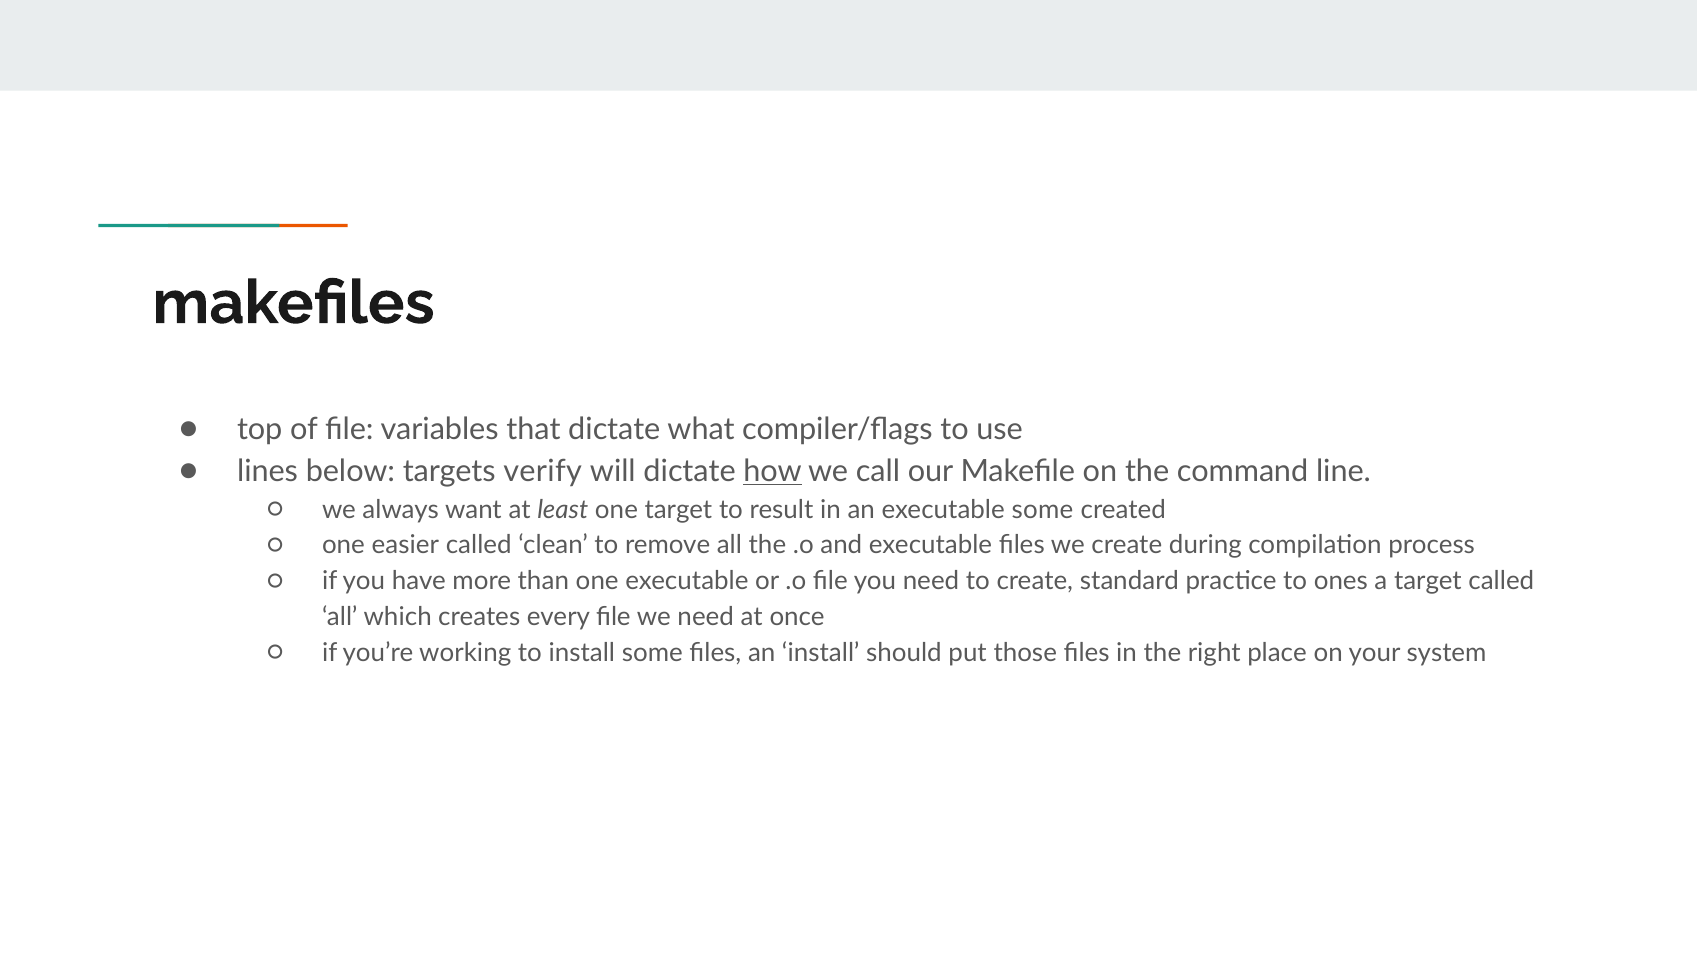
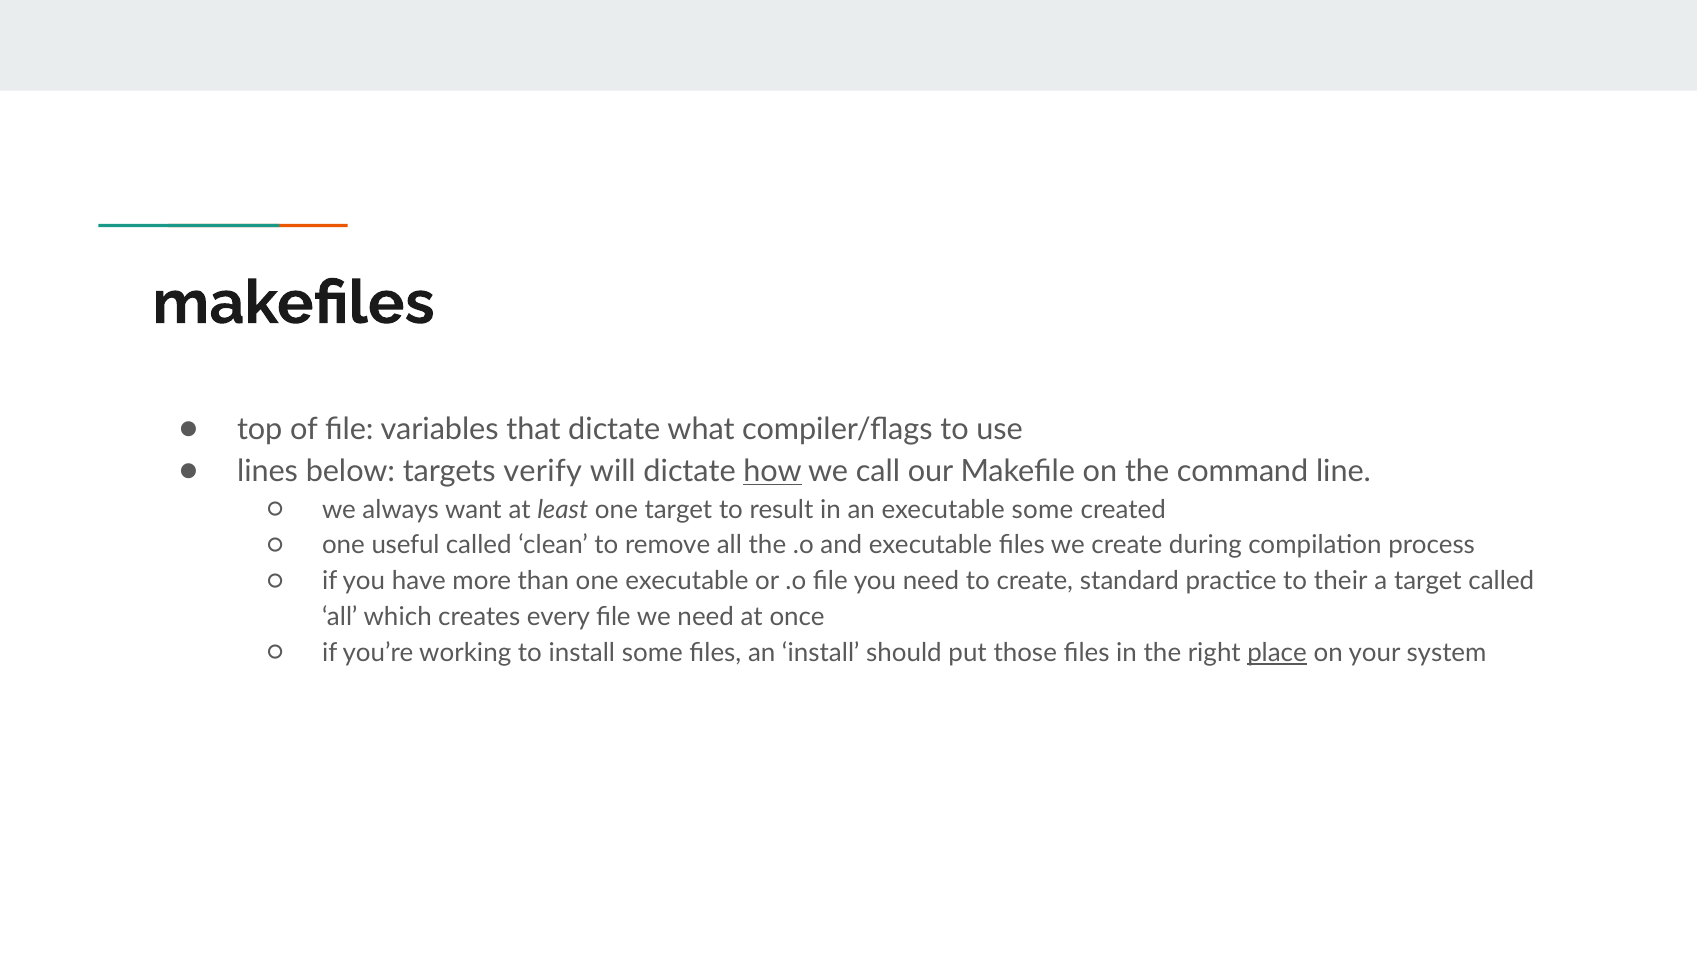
easier: easier -> useful
ones: ones -> their
place underline: none -> present
